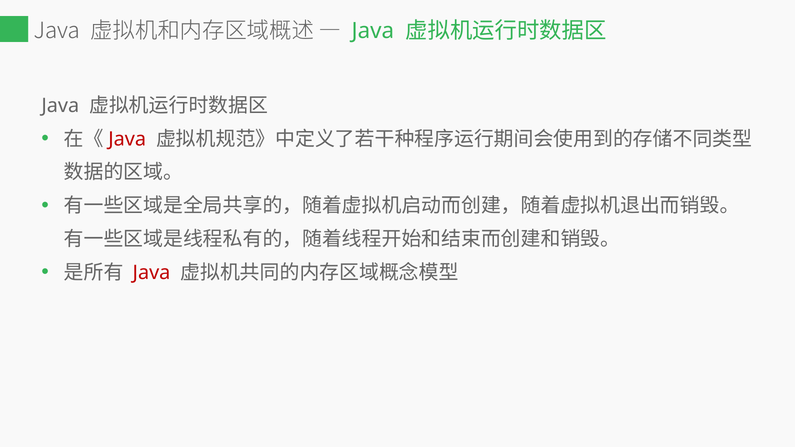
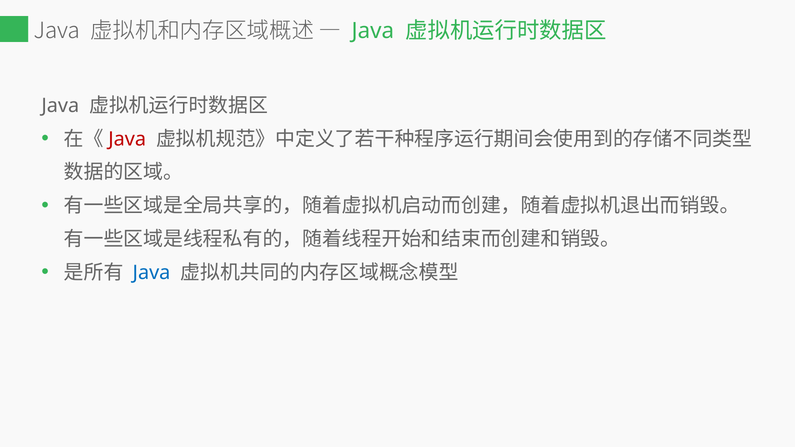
Java at (151, 273) colour: red -> blue
